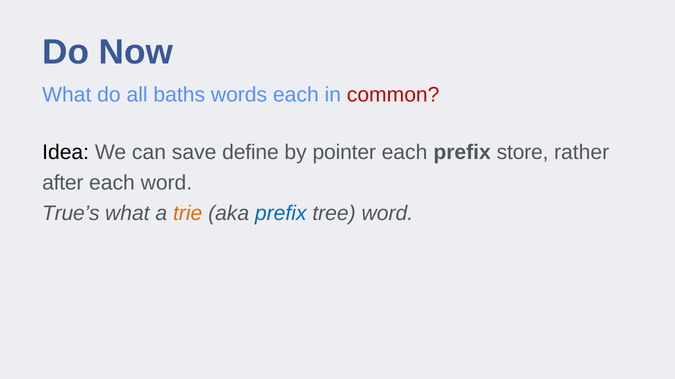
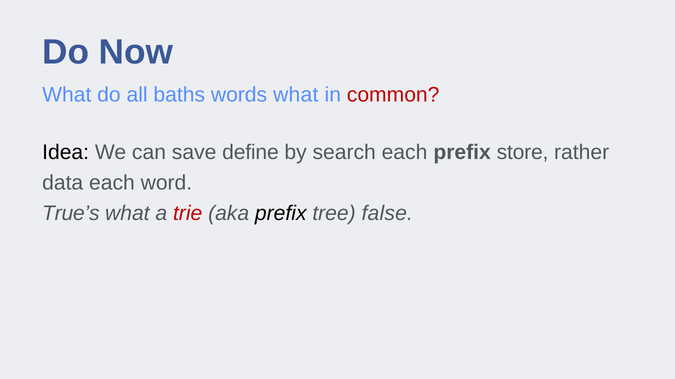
words each: each -> what
pointer: pointer -> search
after: after -> data
trie colour: orange -> red
prefix at (281, 214) colour: blue -> black
tree word: word -> false
